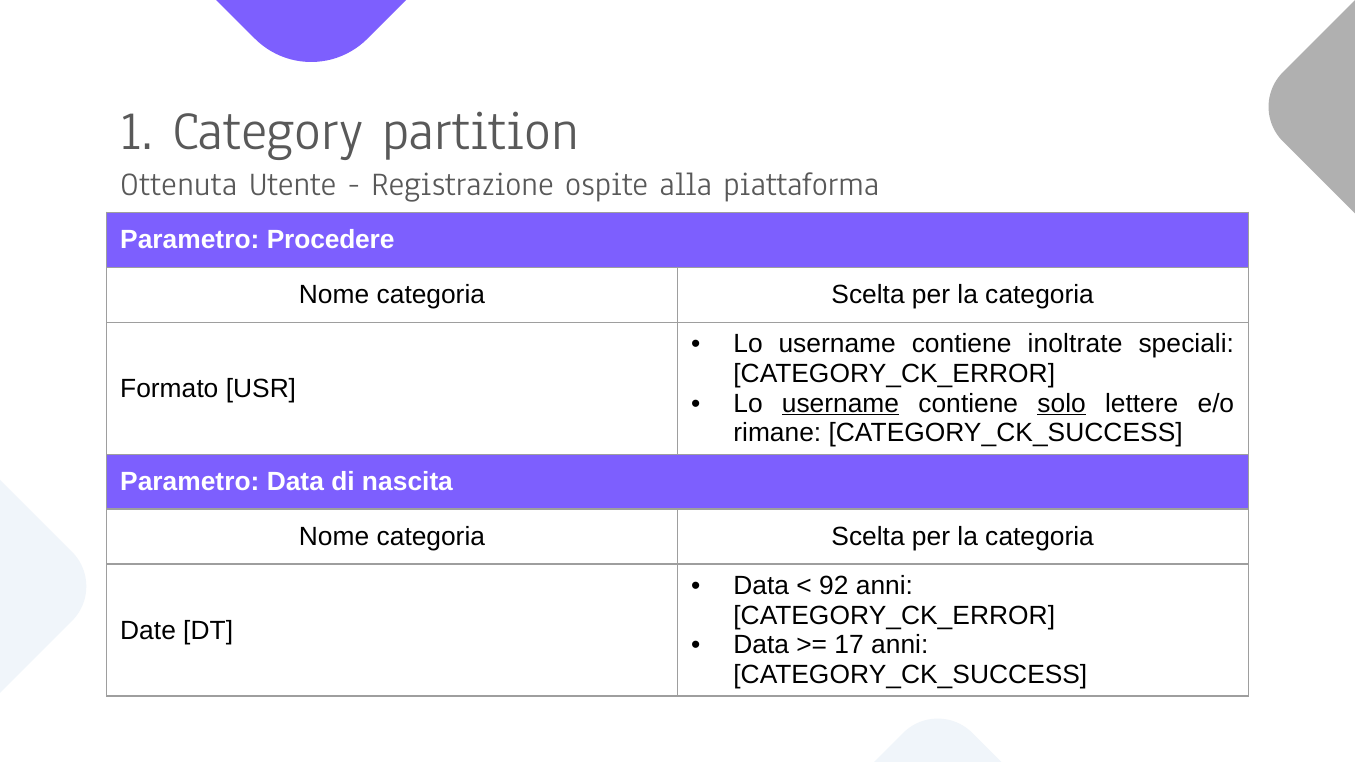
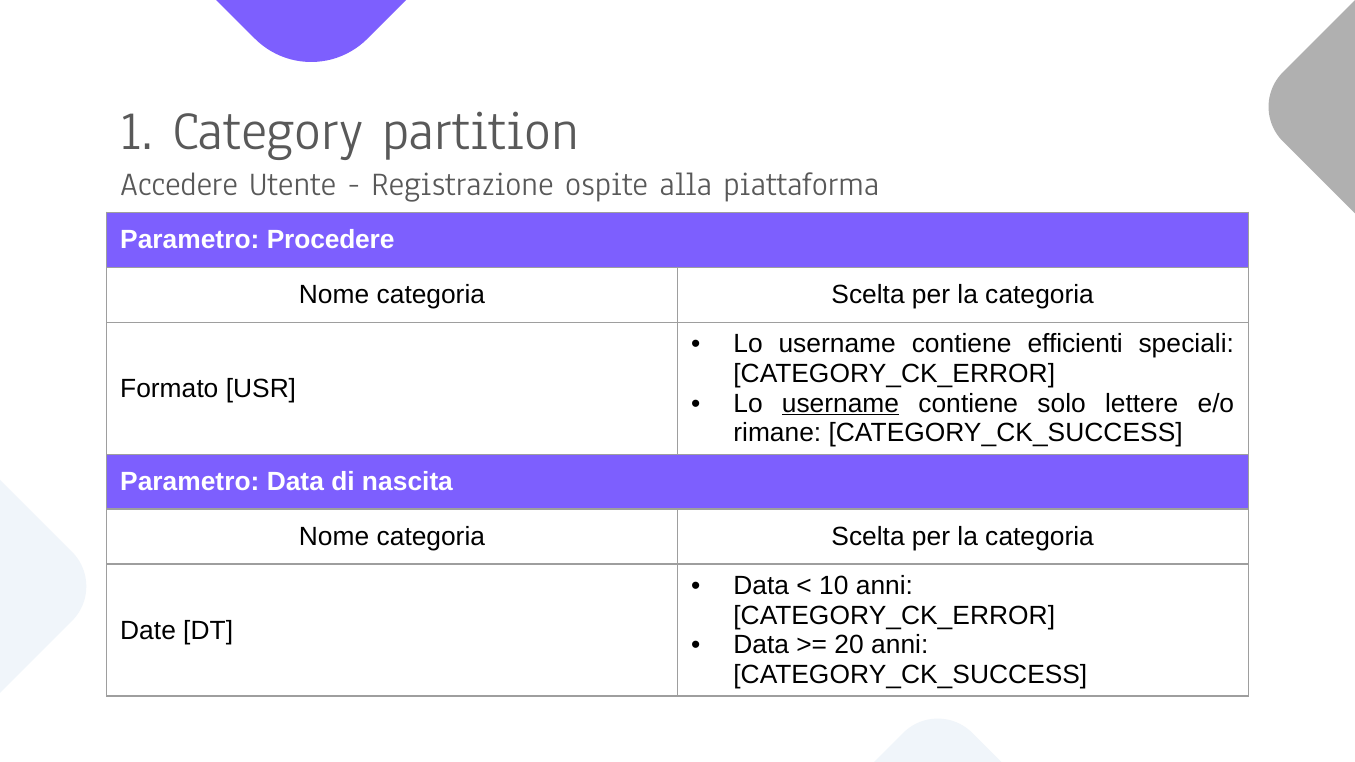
Ottenuta: Ottenuta -> Accedere
inoltrate: inoltrate -> efficienti
solo underline: present -> none
92: 92 -> 10
17: 17 -> 20
